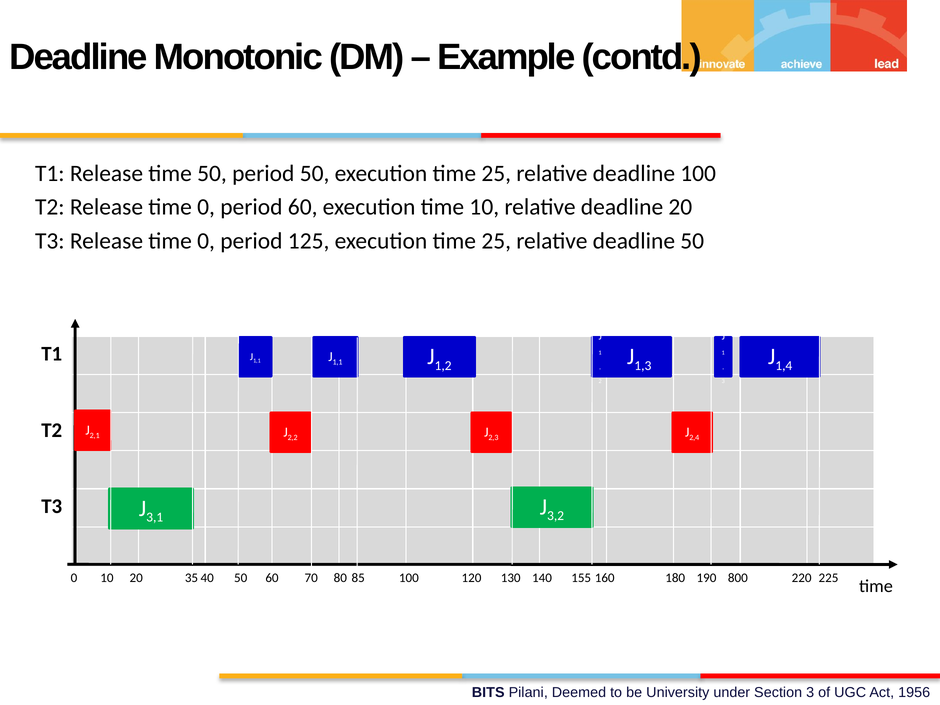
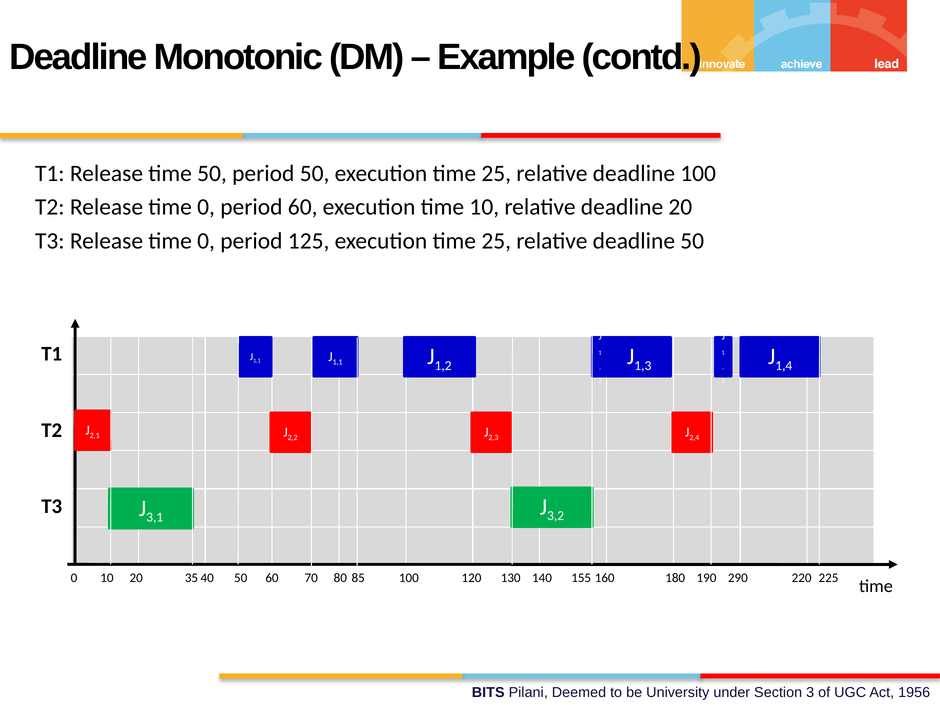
800: 800 -> 290
